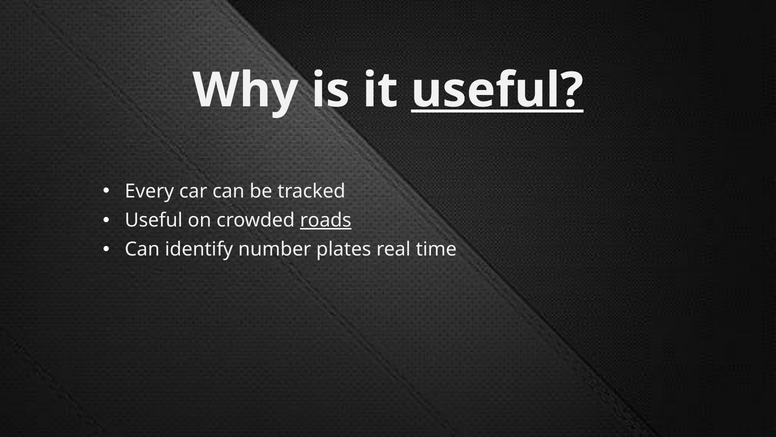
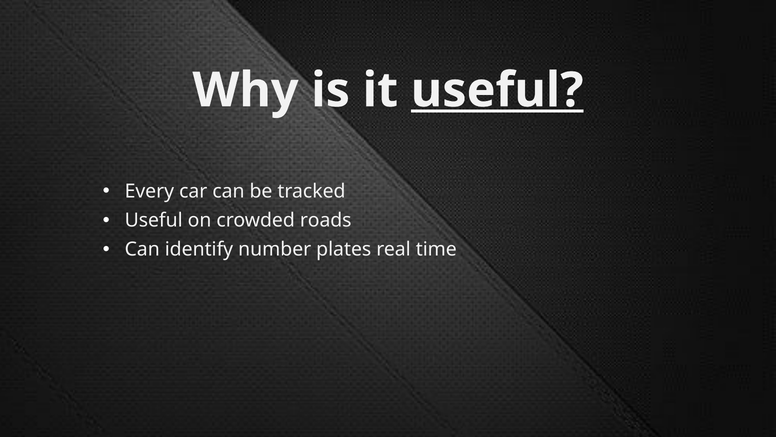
roads underline: present -> none
